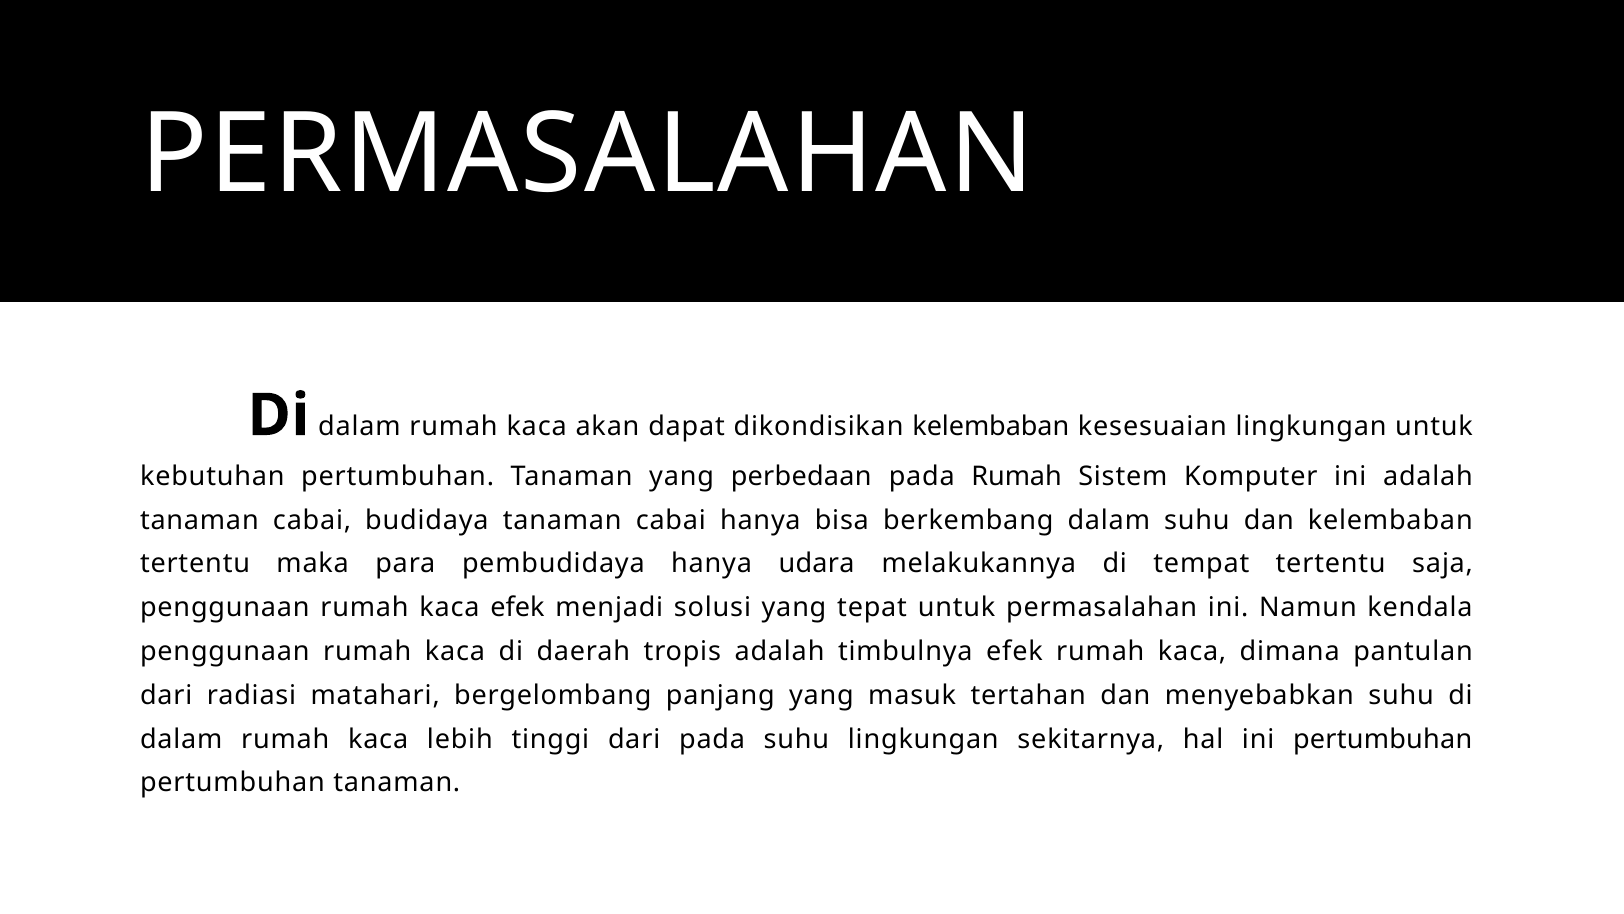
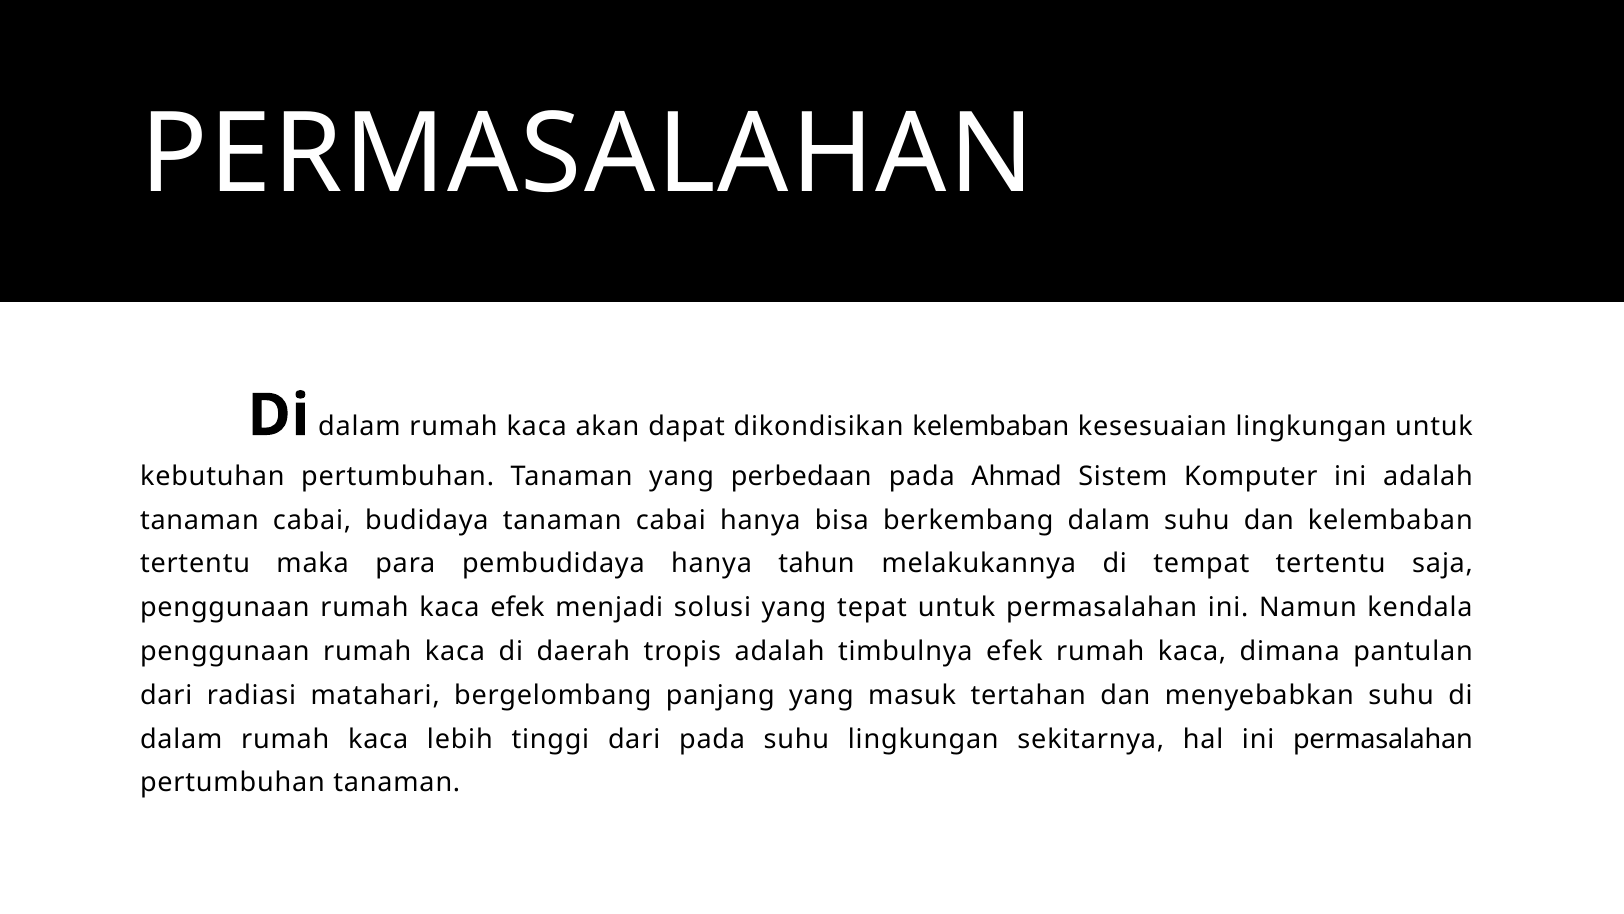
pada Rumah: Rumah -> Ahmad
udara: udara -> tahun
ini pertumbuhan: pertumbuhan -> permasalahan
